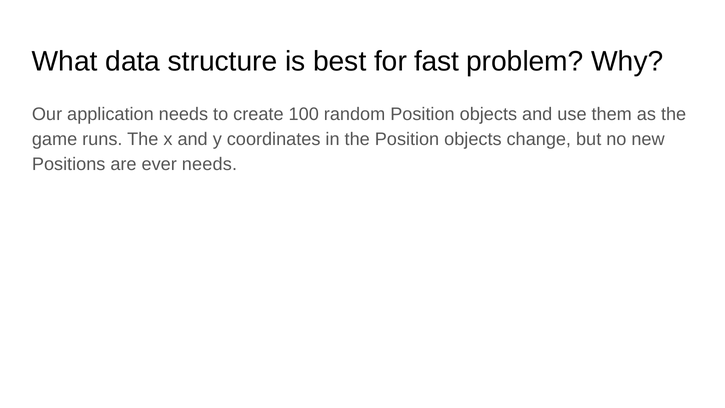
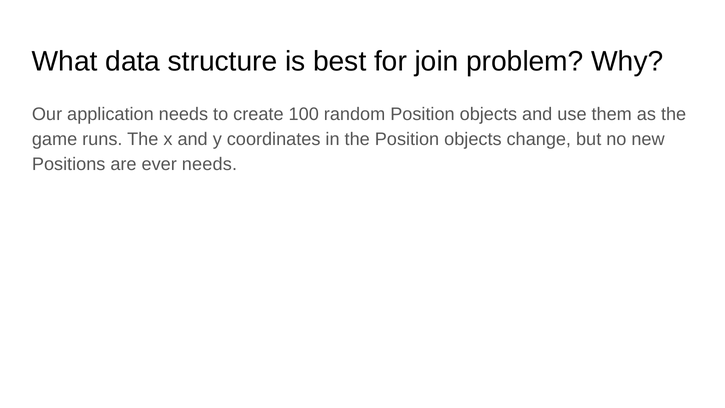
fast: fast -> join
